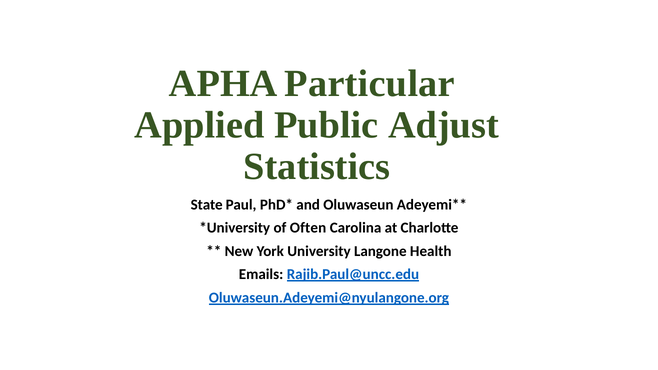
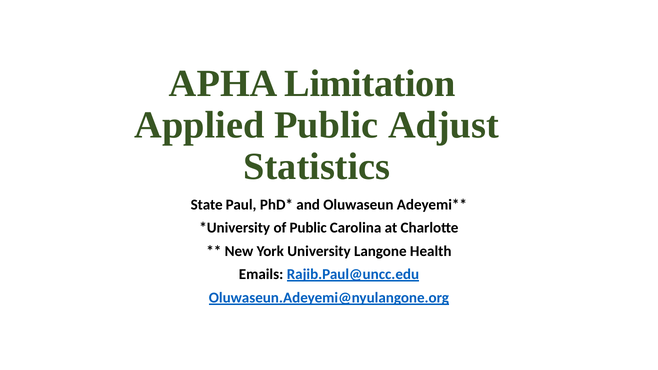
Particular: Particular -> Limitation
of Often: Often -> Public
